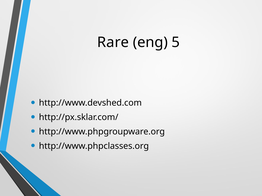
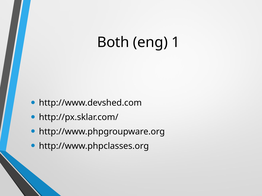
Rare: Rare -> Both
5: 5 -> 1
